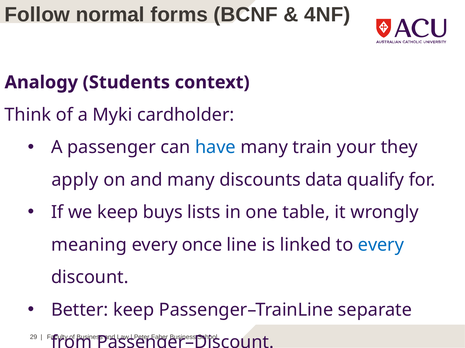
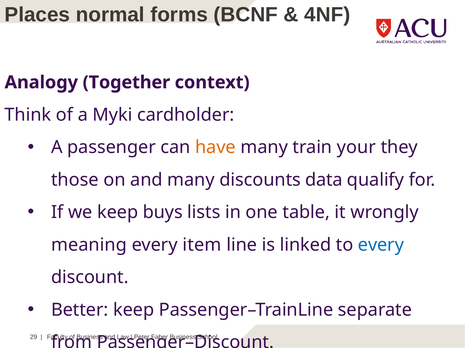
Follow: Follow -> Places
Students: Students -> Together
have colour: blue -> orange
apply: apply -> those
once: once -> item
